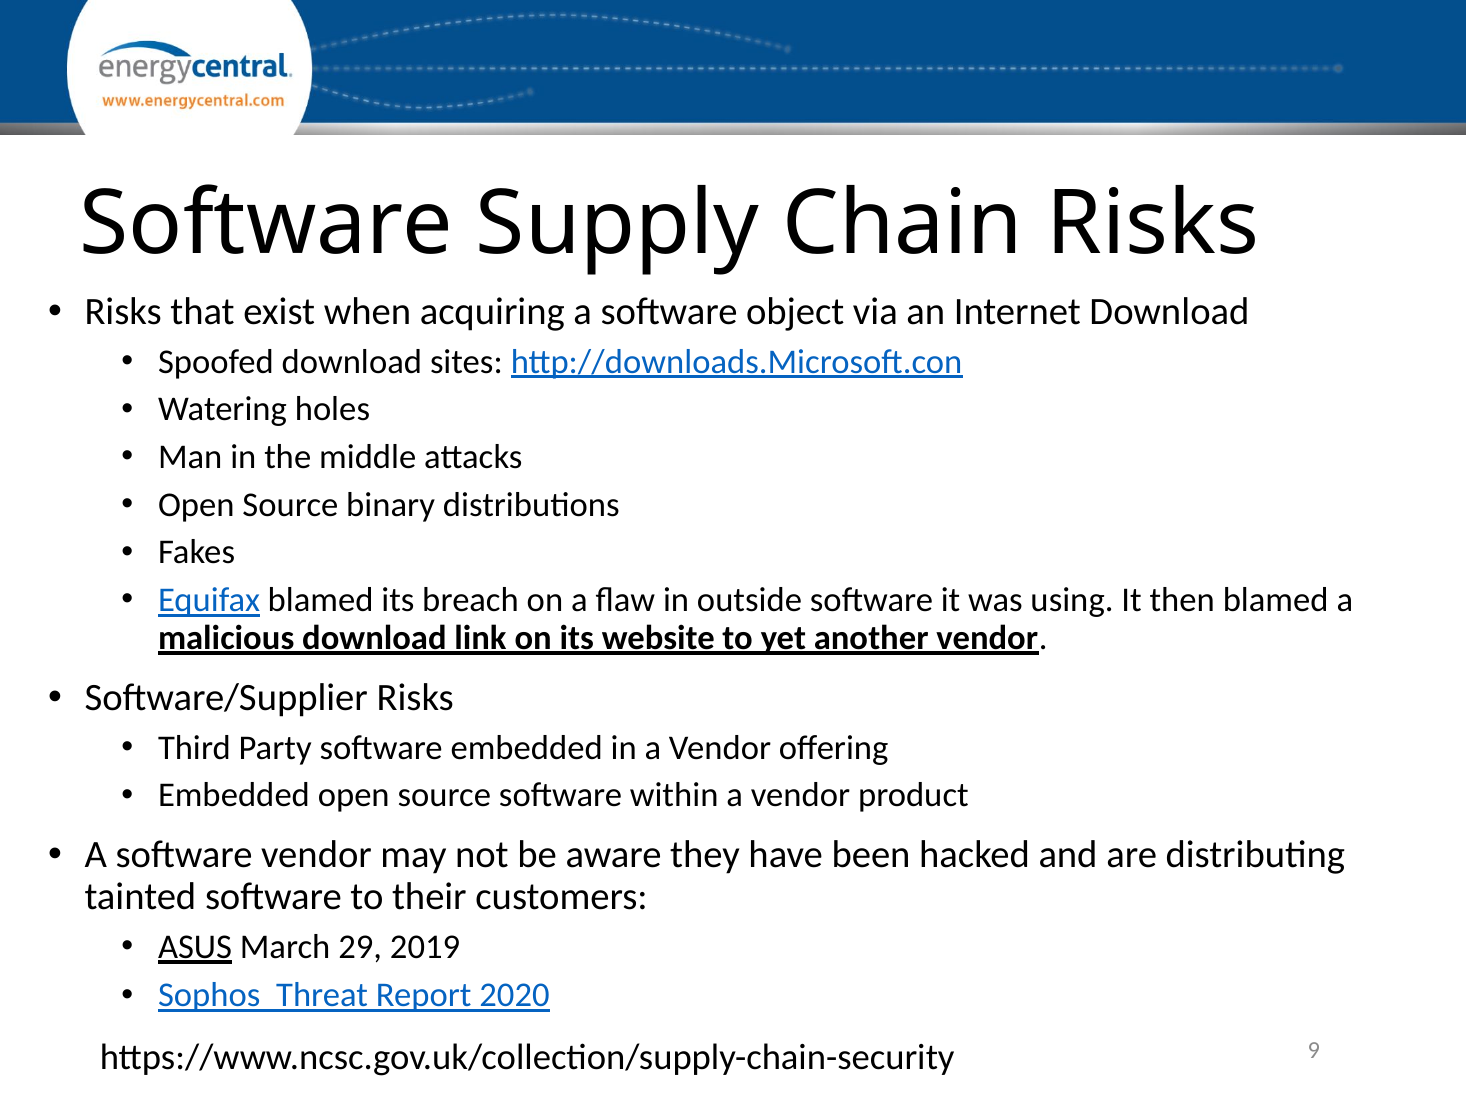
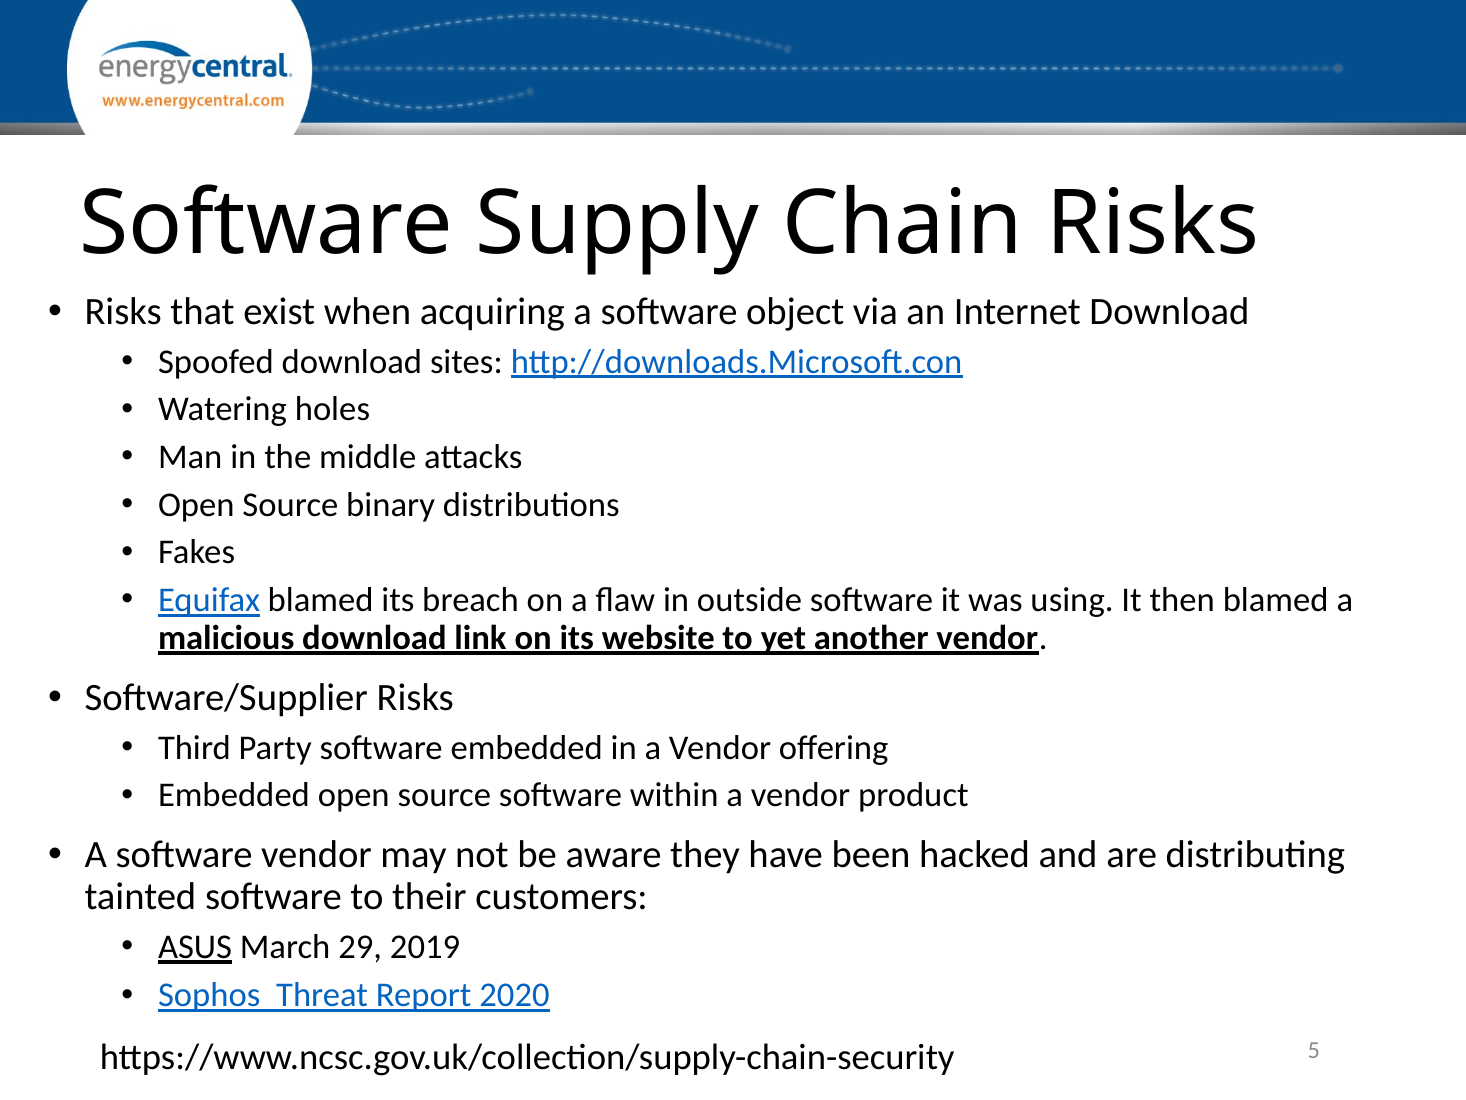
9: 9 -> 5
